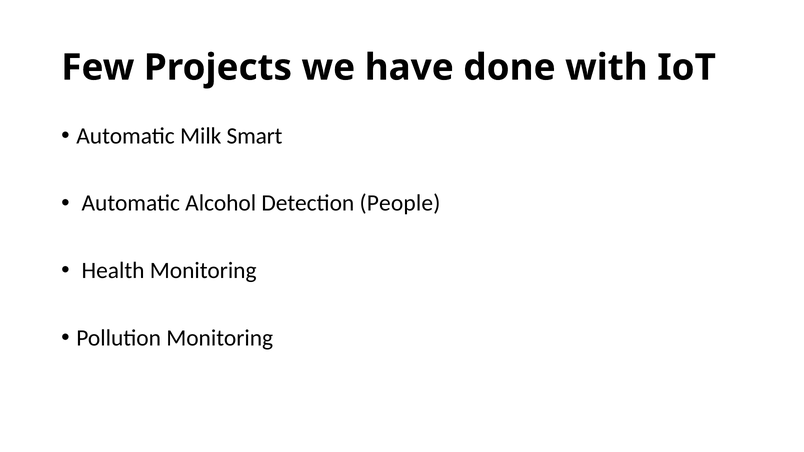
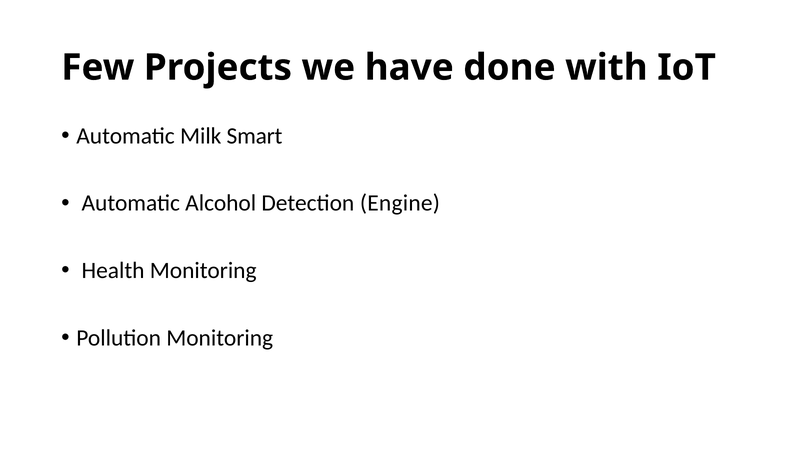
People: People -> Engine
